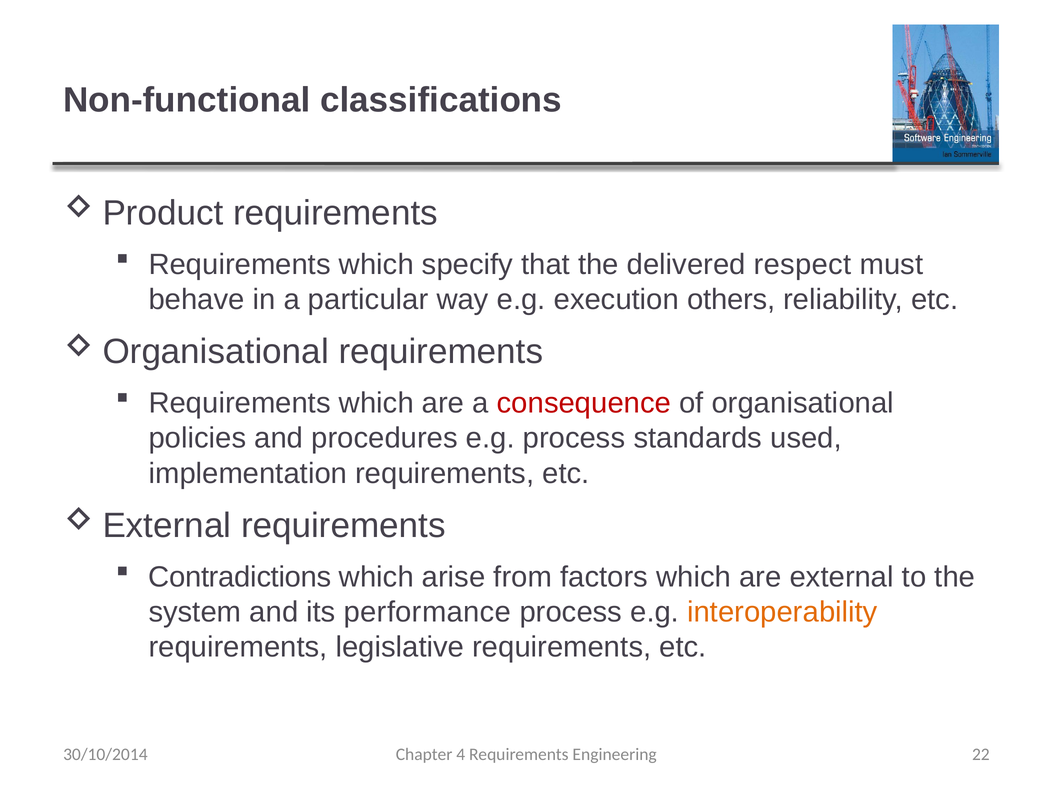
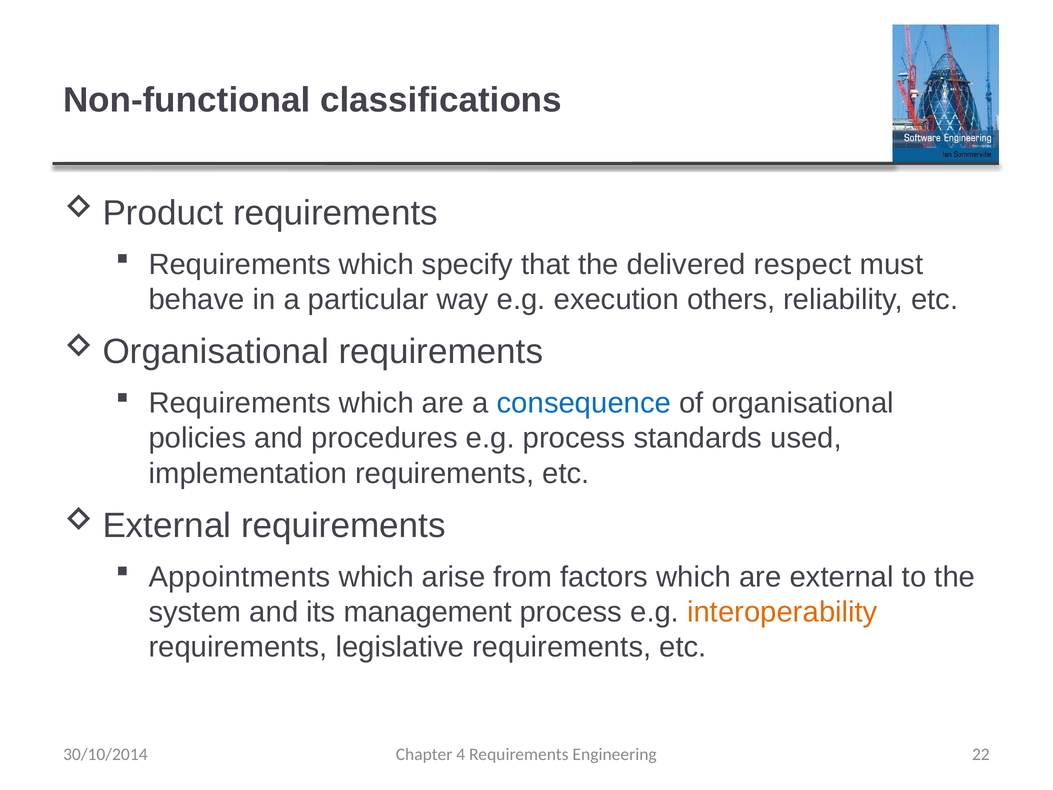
consequence colour: red -> blue
Contradictions: Contradictions -> Appointments
performance: performance -> management
